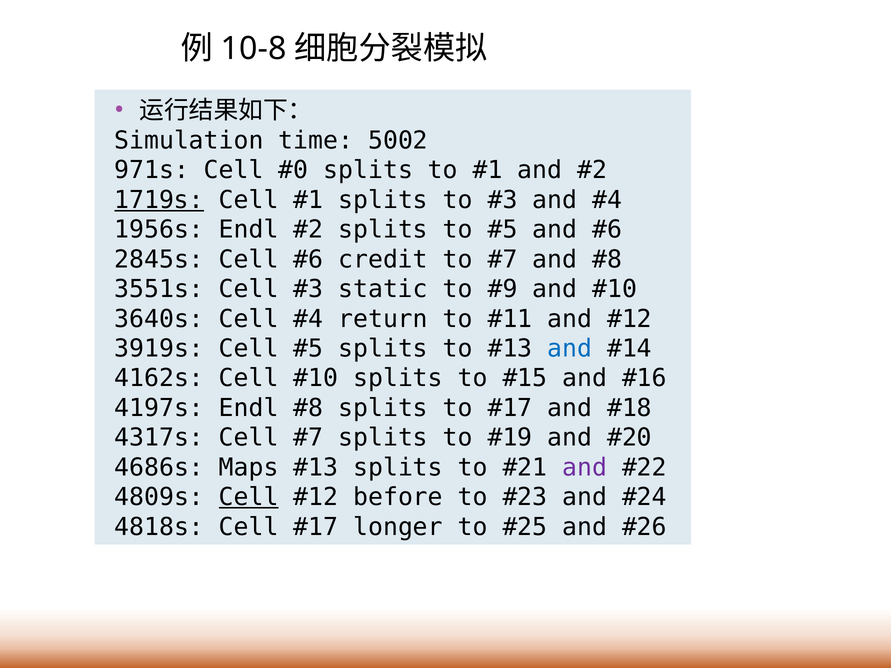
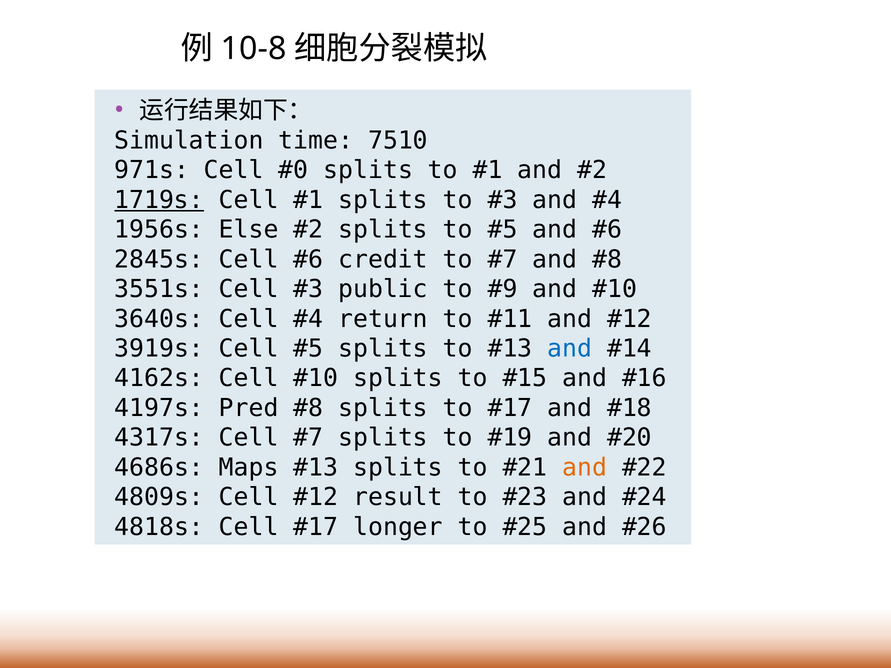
5002: 5002 -> 7510
1956s Endl: Endl -> Else
static: static -> public
4197s Endl: Endl -> Pred
and at (585, 468) colour: purple -> orange
Cell at (249, 497) underline: present -> none
before: before -> result
